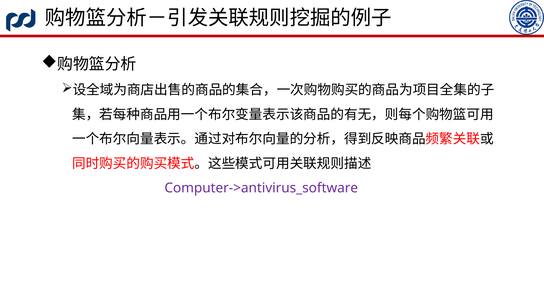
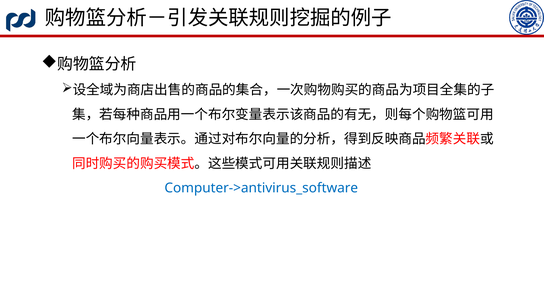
Computer->antivirus_software colour: purple -> blue
